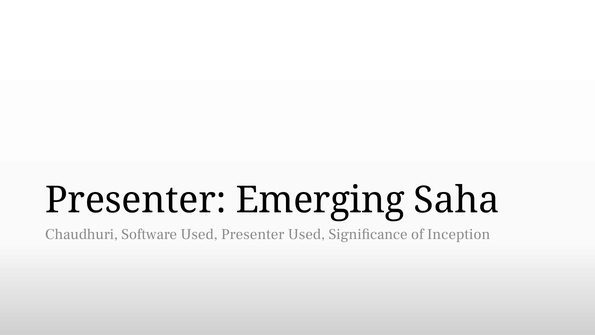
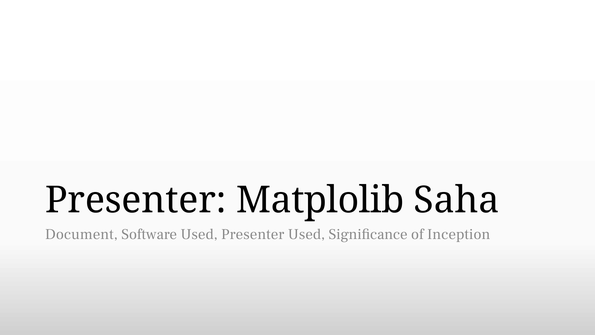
Emerging: Emerging -> Matplolib
Chaudhuri: Chaudhuri -> Document
